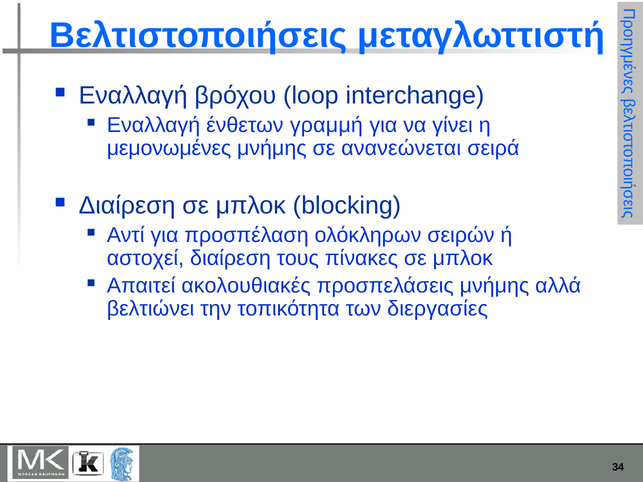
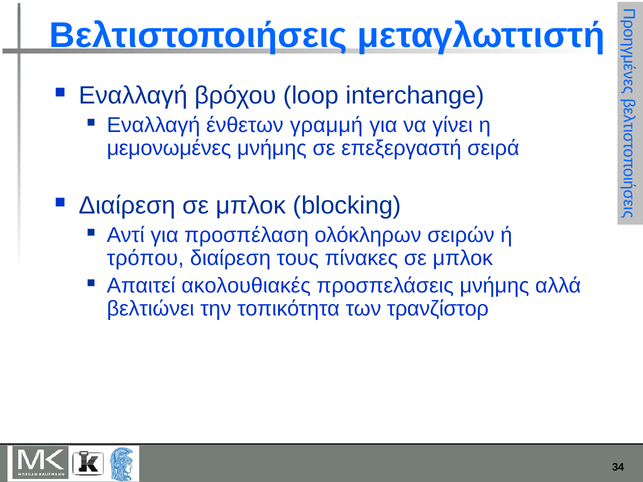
ανανεώνεται: ανανεώνεται -> επεξεργαστή
αστοχεί: αστοχεί -> τρόπου
διεργασίες: διεργασίες -> τρανζίστορ
